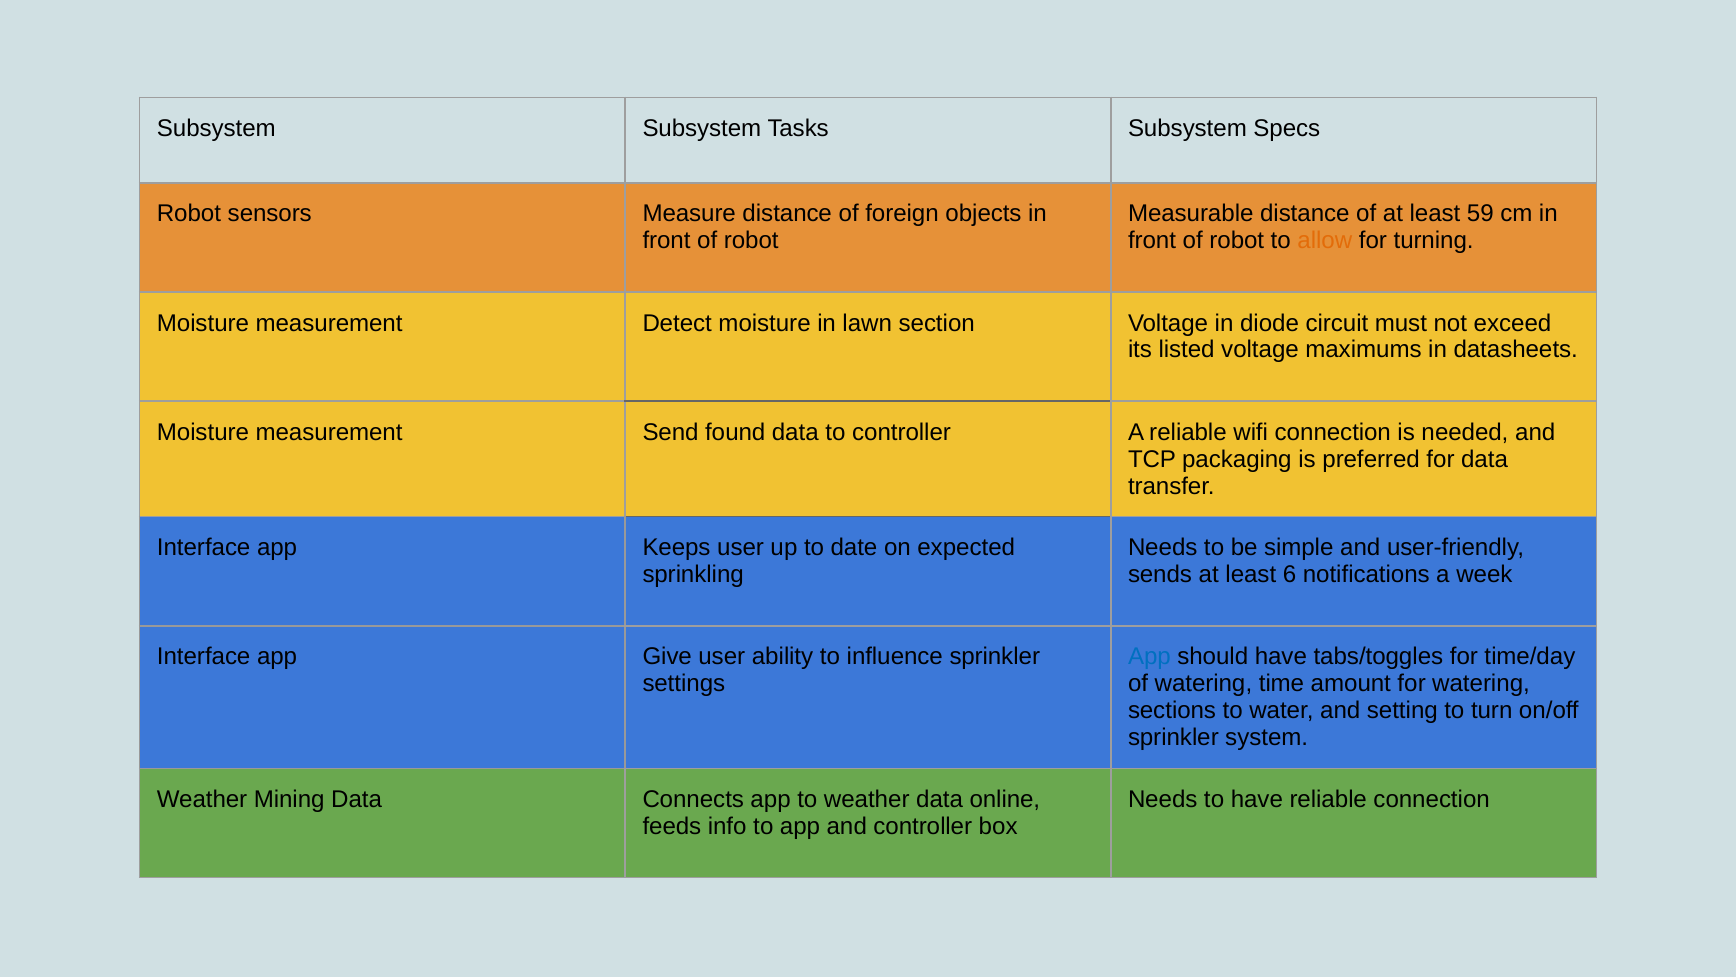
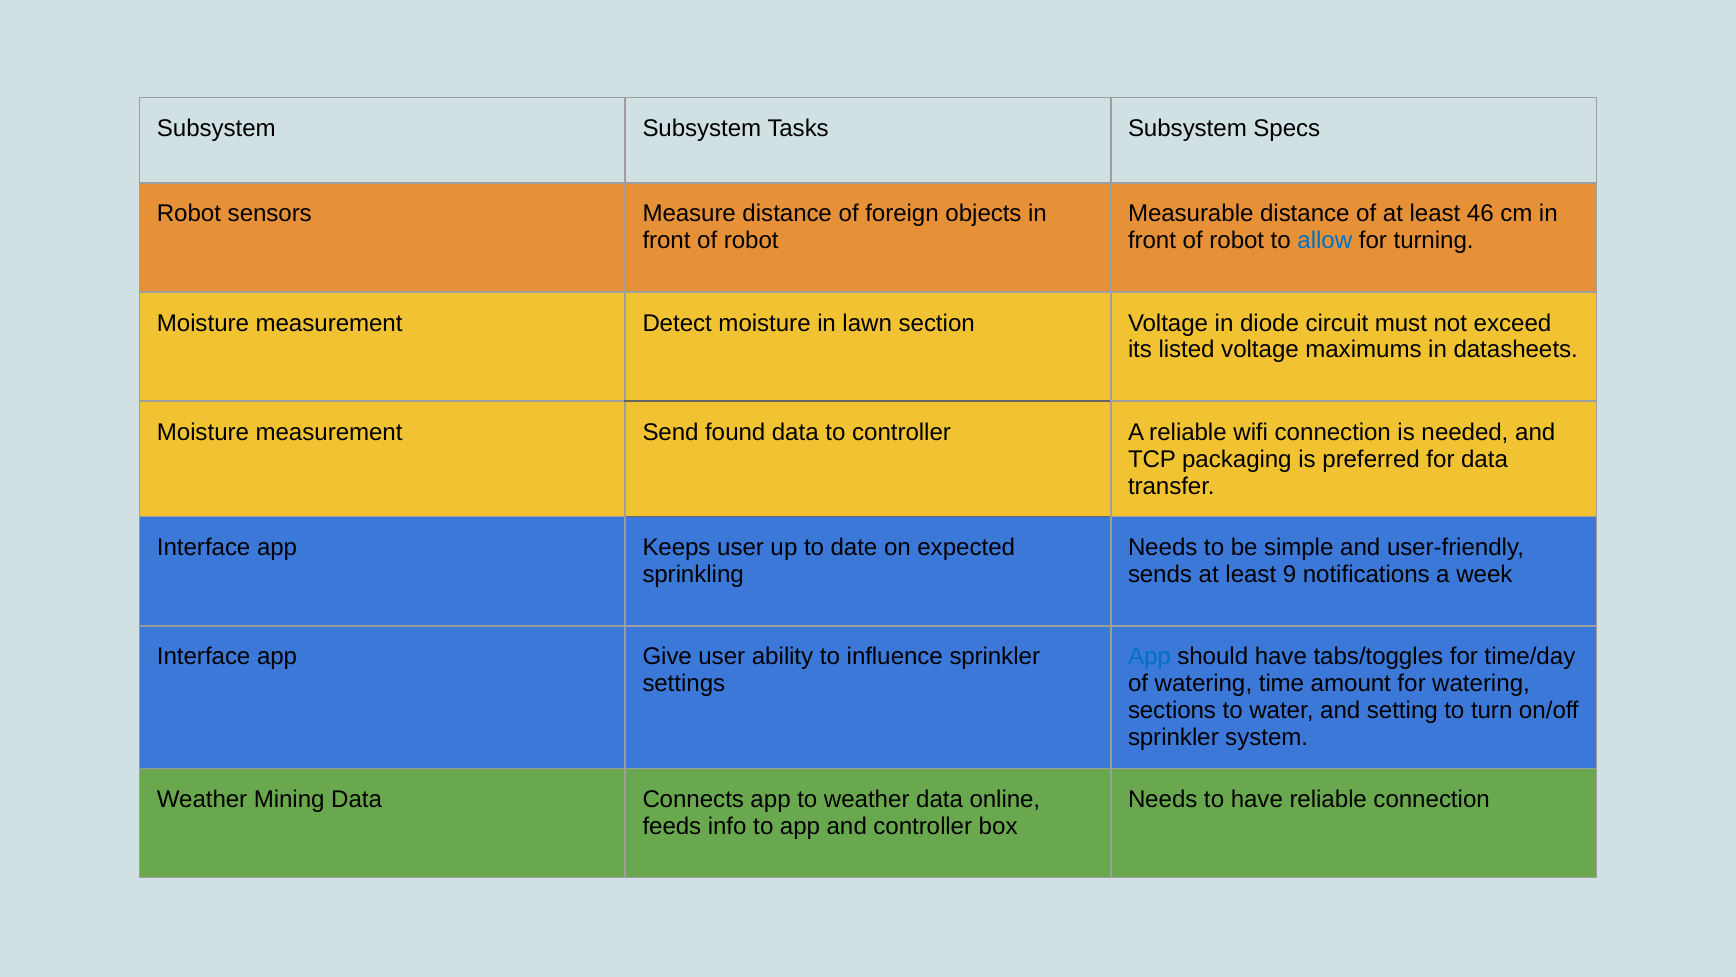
59: 59 -> 46
allow colour: orange -> blue
6: 6 -> 9
